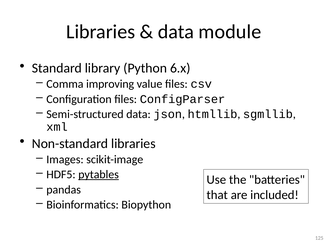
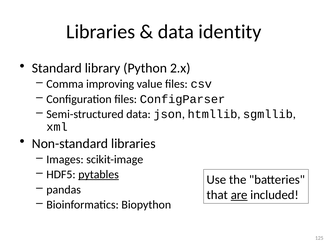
module: module -> identity
6.x: 6.x -> 2.x
are underline: none -> present
